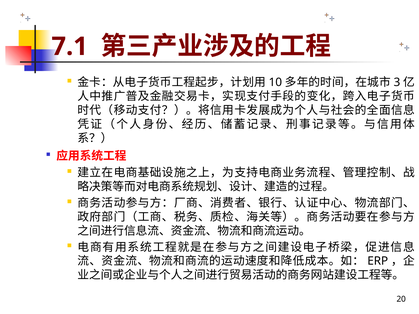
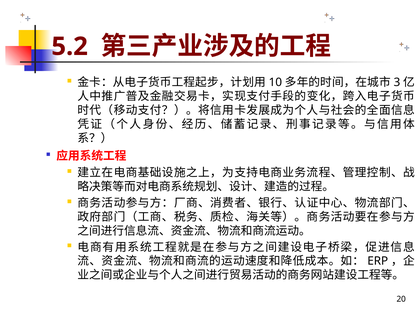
7.1: 7.1 -> 5.2
